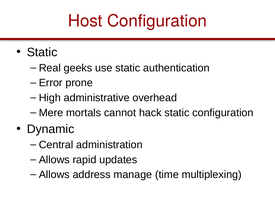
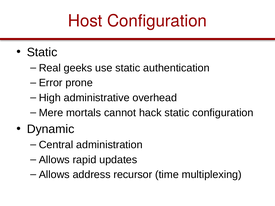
manage: manage -> recursor
